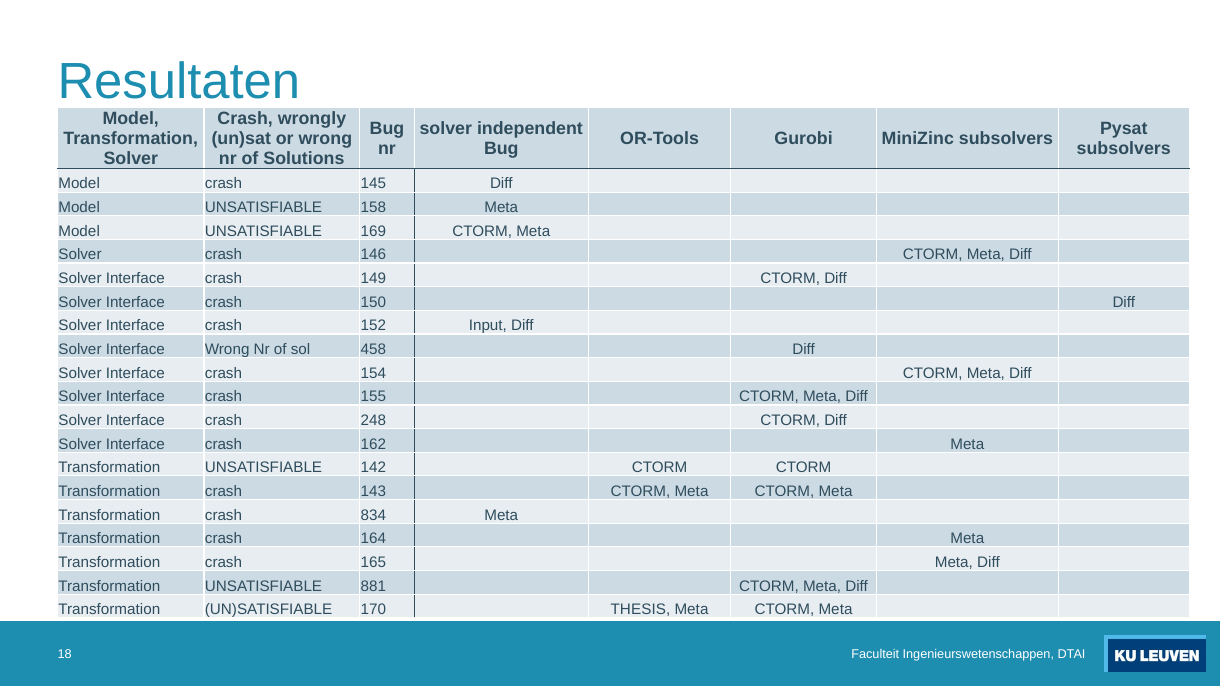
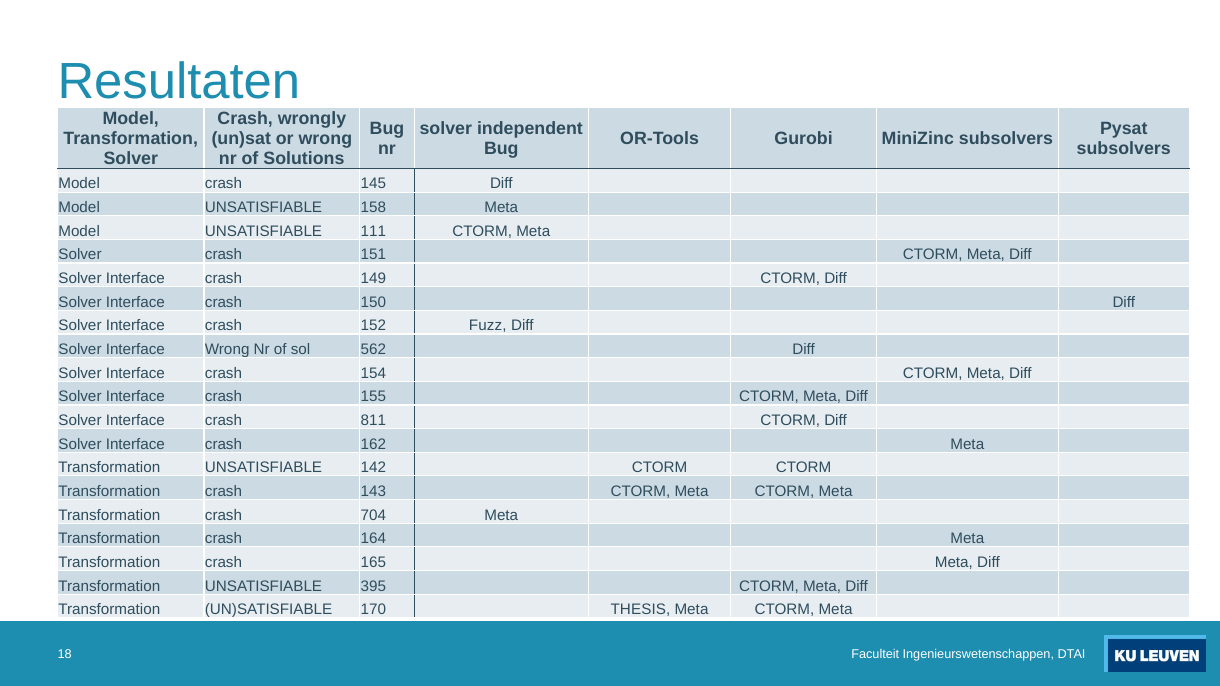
169: 169 -> 111
146: 146 -> 151
Input: Input -> Fuzz
458: 458 -> 562
248: 248 -> 811
834: 834 -> 704
881: 881 -> 395
